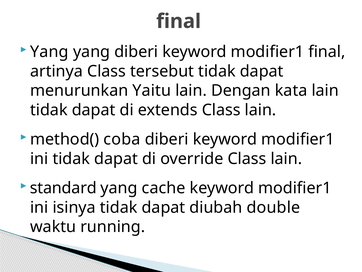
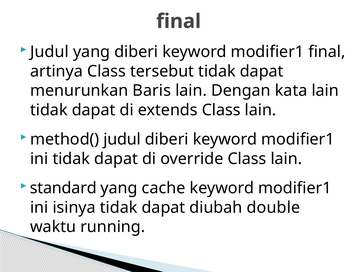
Yang at (49, 52): Yang -> Judul
Yaitu: Yaitu -> Baris
method( coba: coba -> judul
